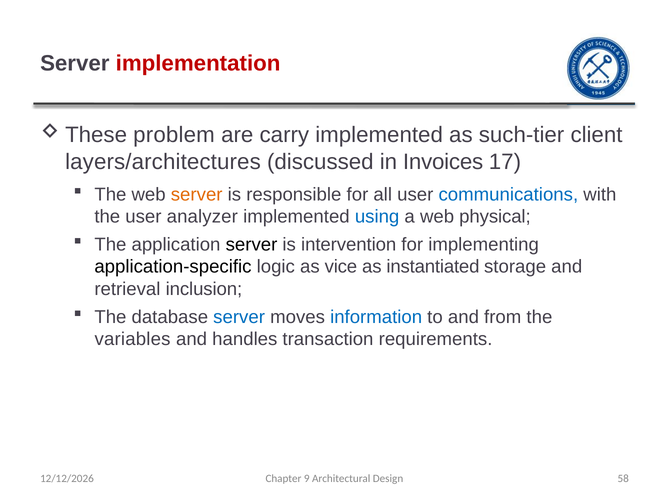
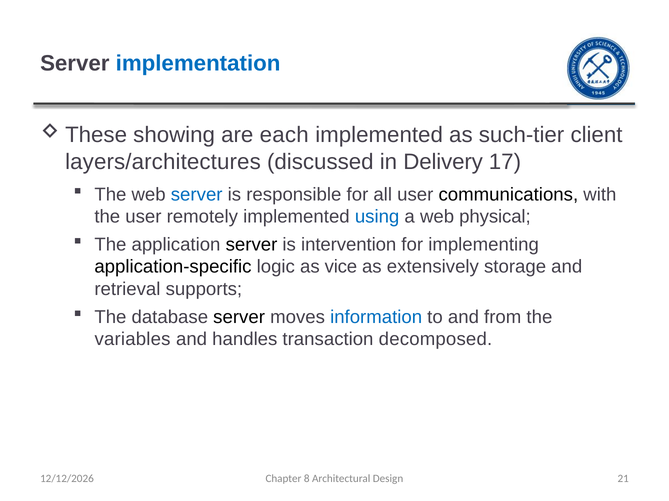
implementation colour: red -> blue
problem: problem -> showing
carry: carry -> each
Invoices: Invoices -> Delivery
server at (197, 195) colour: orange -> blue
communications colour: blue -> black
analyzer: analyzer -> remotely
instantiated: instantiated -> extensively
inclusion: inclusion -> supports
server at (239, 317) colour: blue -> black
requirements: requirements -> decomposed
9: 9 -> 8
58: 58 -> 21
